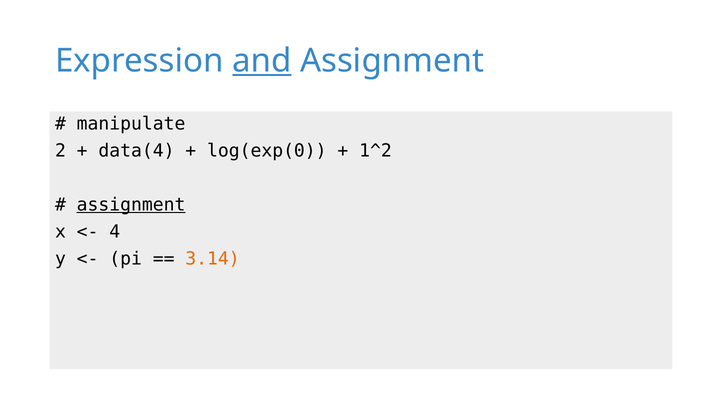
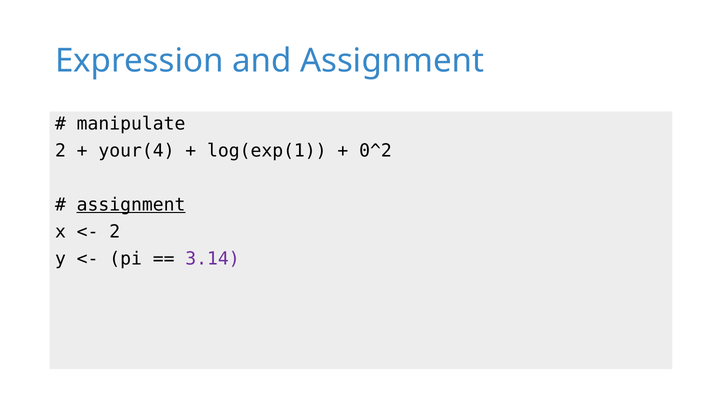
and underline: present -> none
data(4: data(4 -> your(4
log(exp(0: log(exp(0 -> log(exp(1
1^2: 1^2 -> 0^2
4 at (115, 232): 4 -> 2
3.14 colour: orange -> purple
